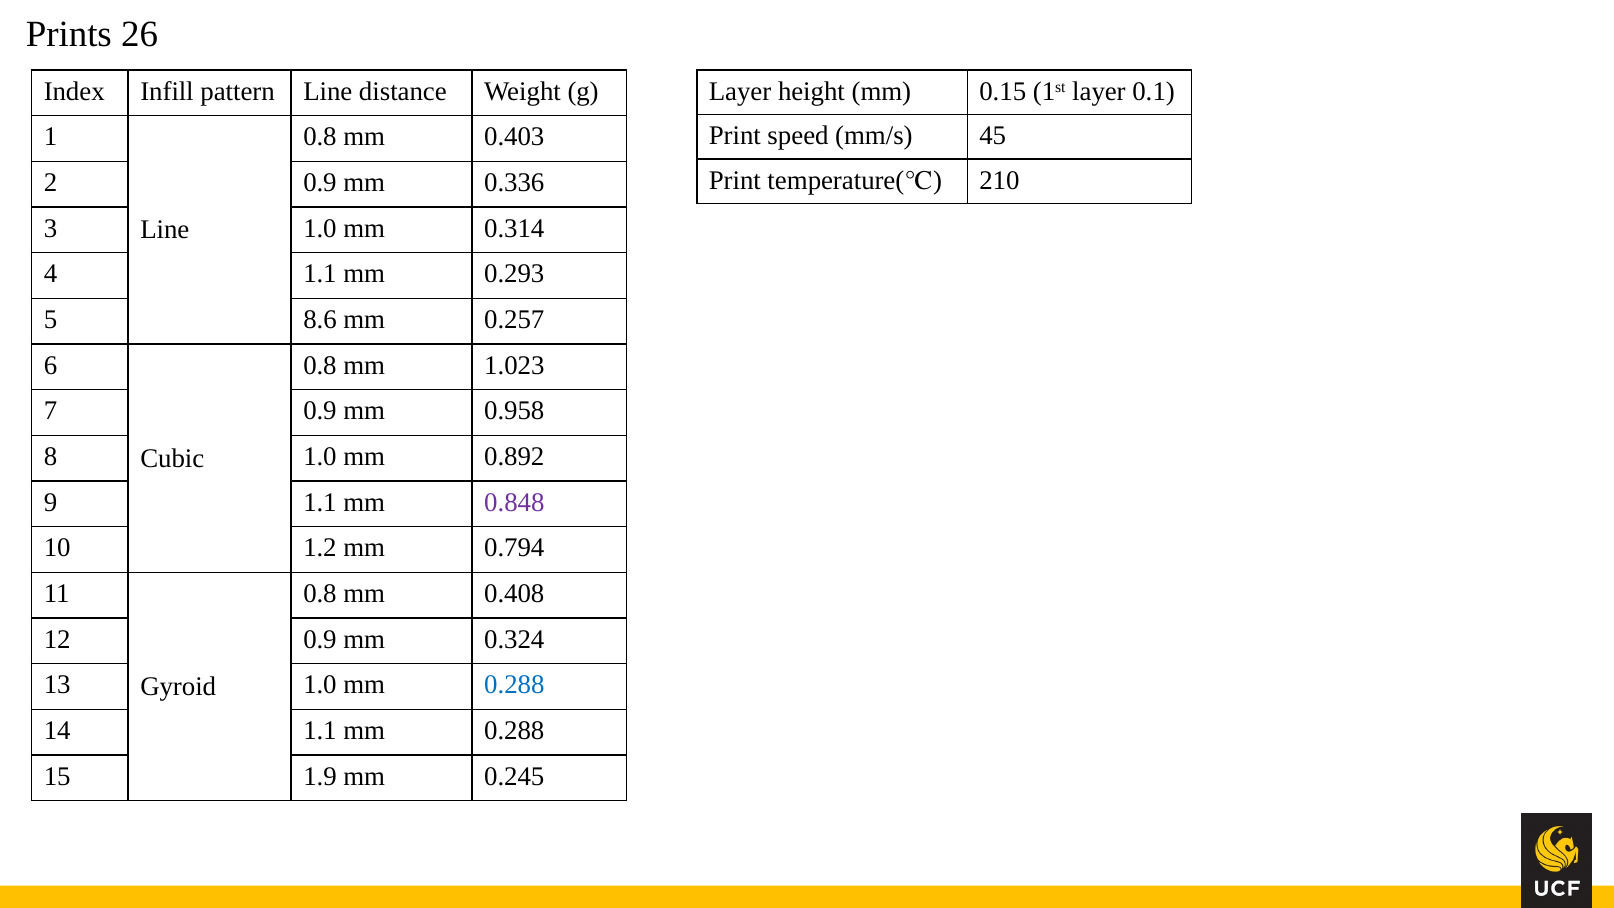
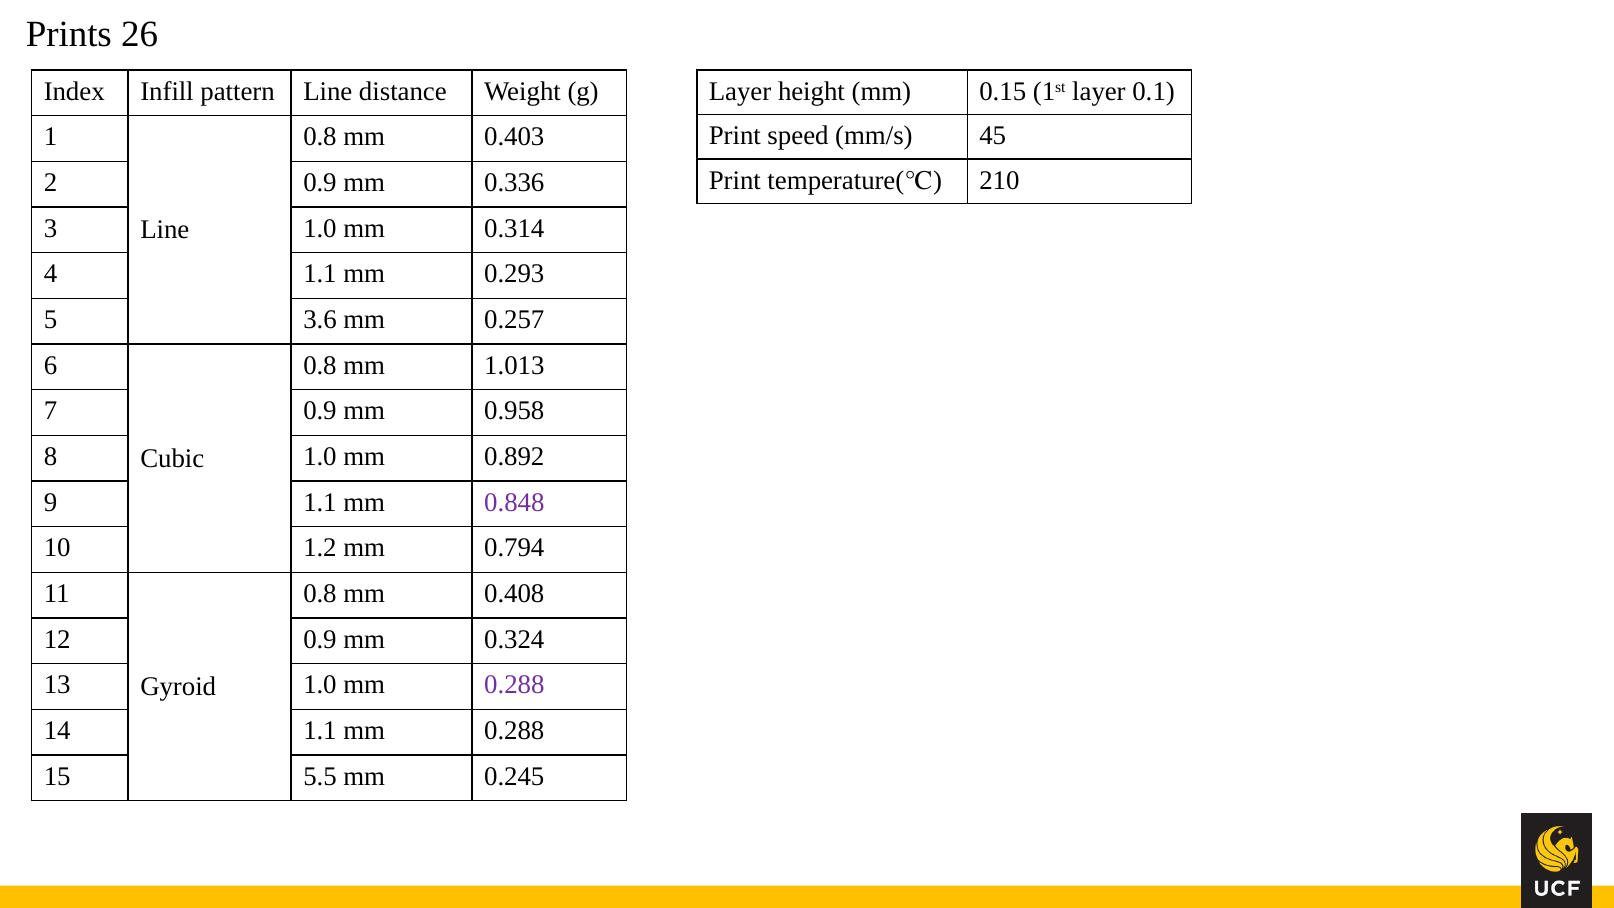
8.6: 8.6 -> 3.6
1.023: 1.023 -> 1.013
0.288 at (514, 685) colour: blue -> purple
1.9: 1.9 -> 5.5
